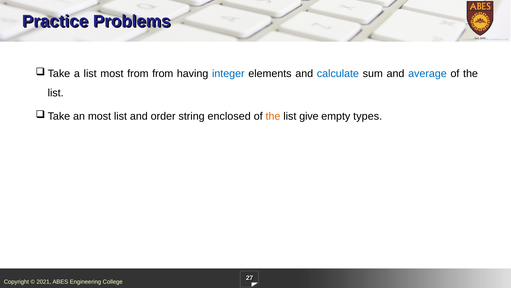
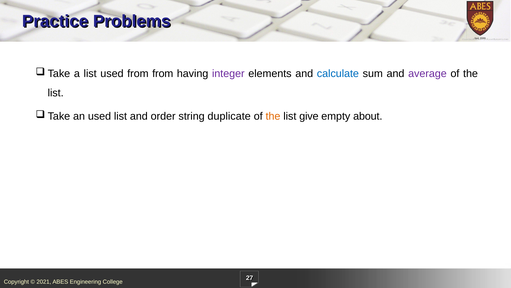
list most: most -> used
integer colour: blue -> purple
average colour: blue -> purple
an most: most -> used
enclosed: enclosed -> duplicate
types: types -> about
